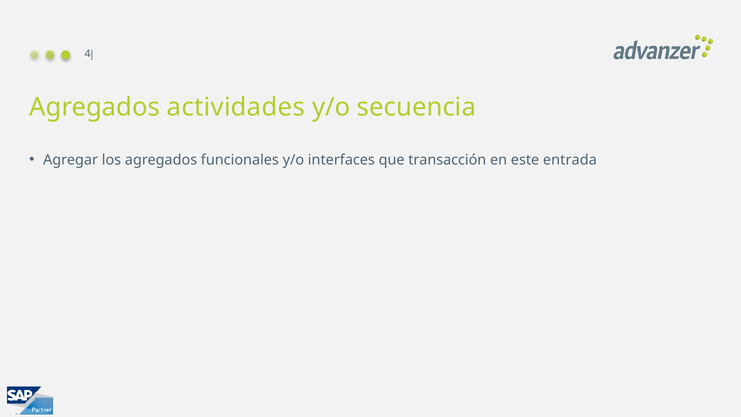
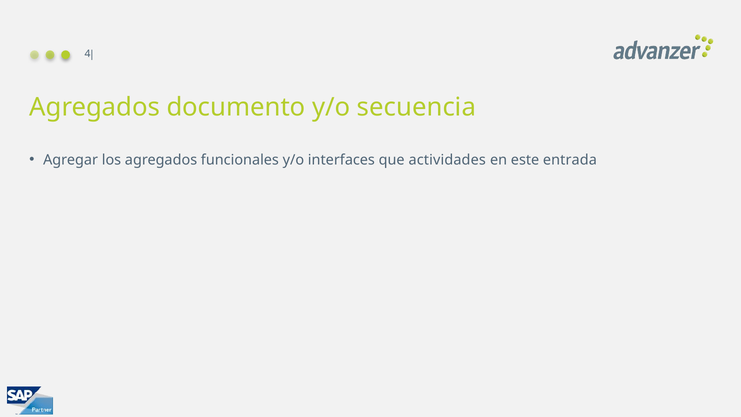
actividades: actividades -> documento
transacción: transacción -> actividades
